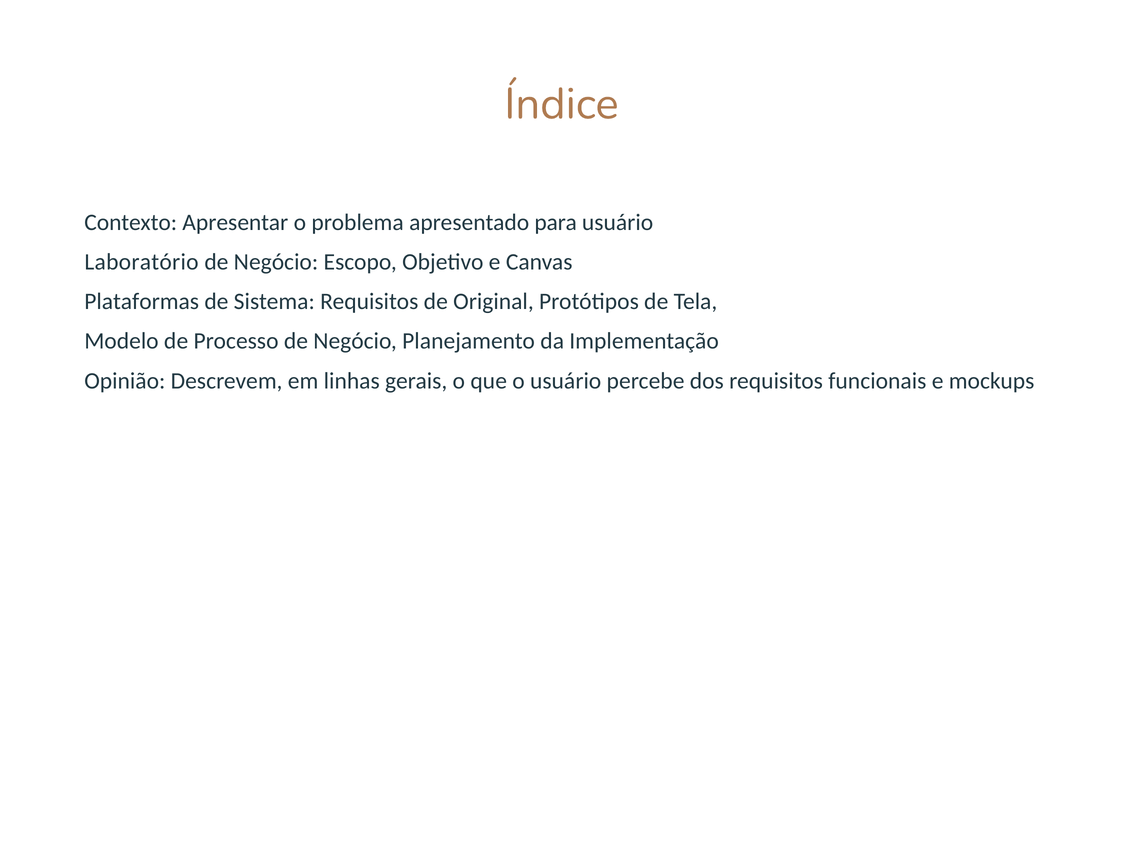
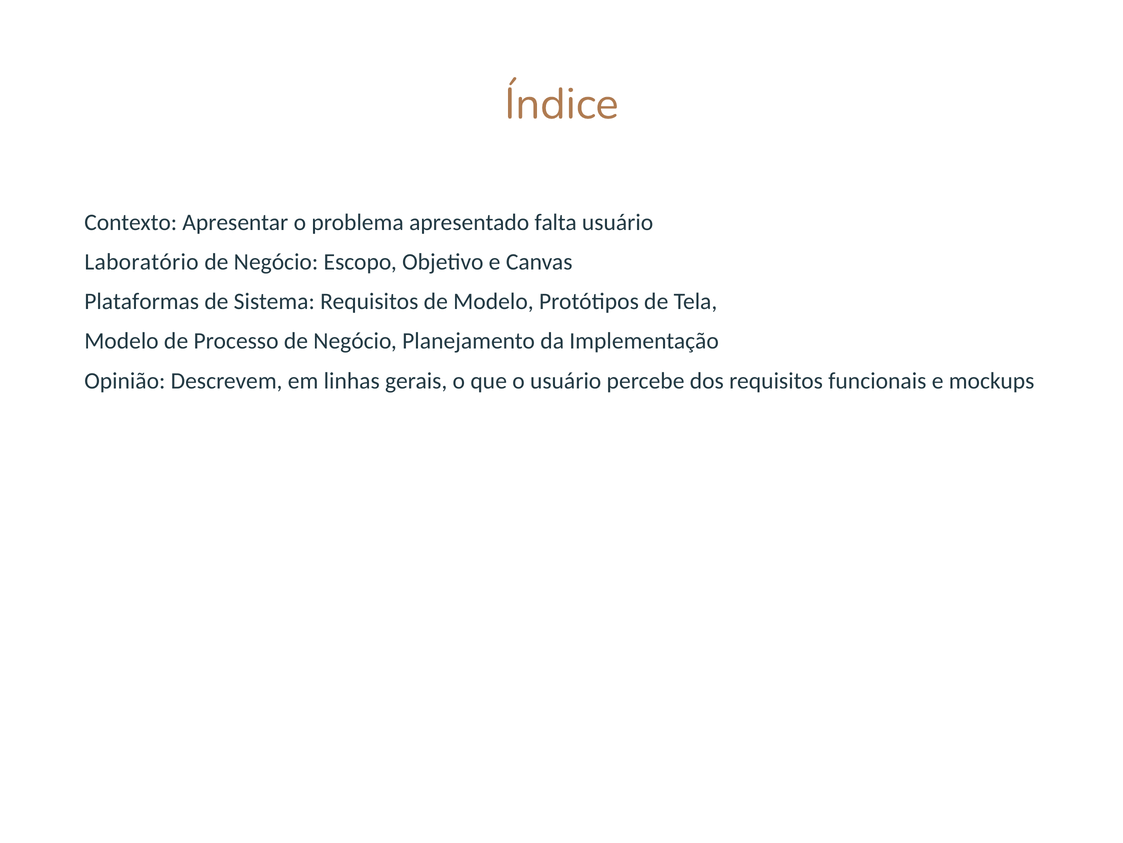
para: para -> falta
de Original: Original -> Modelo
